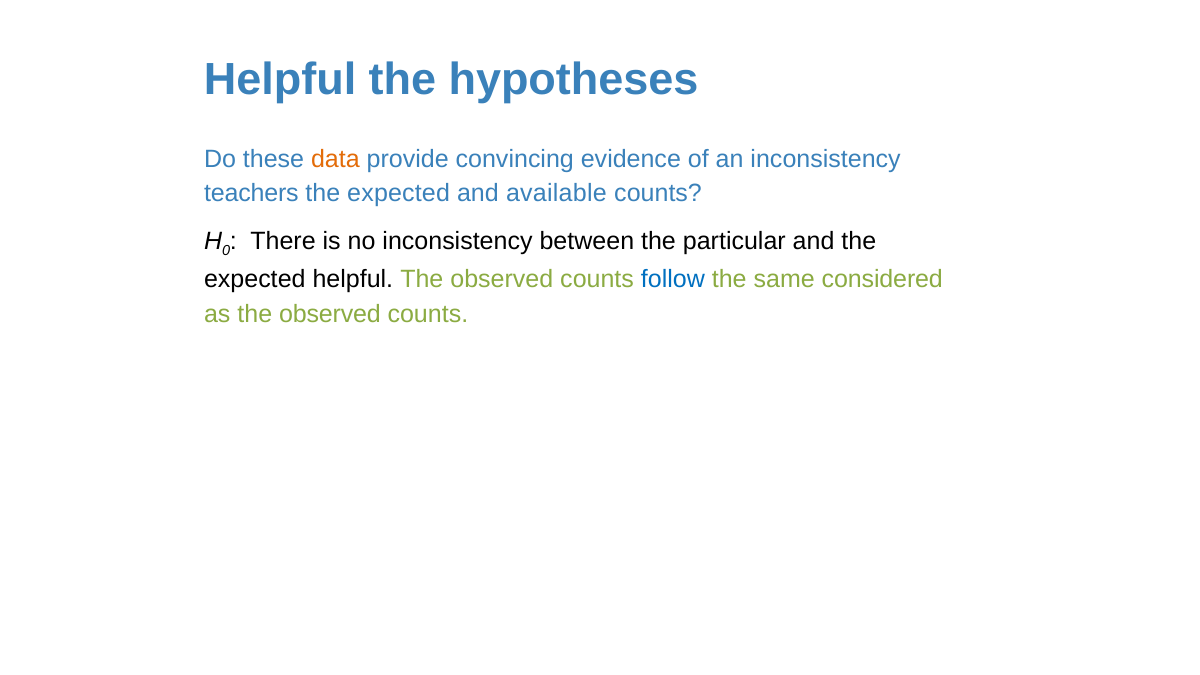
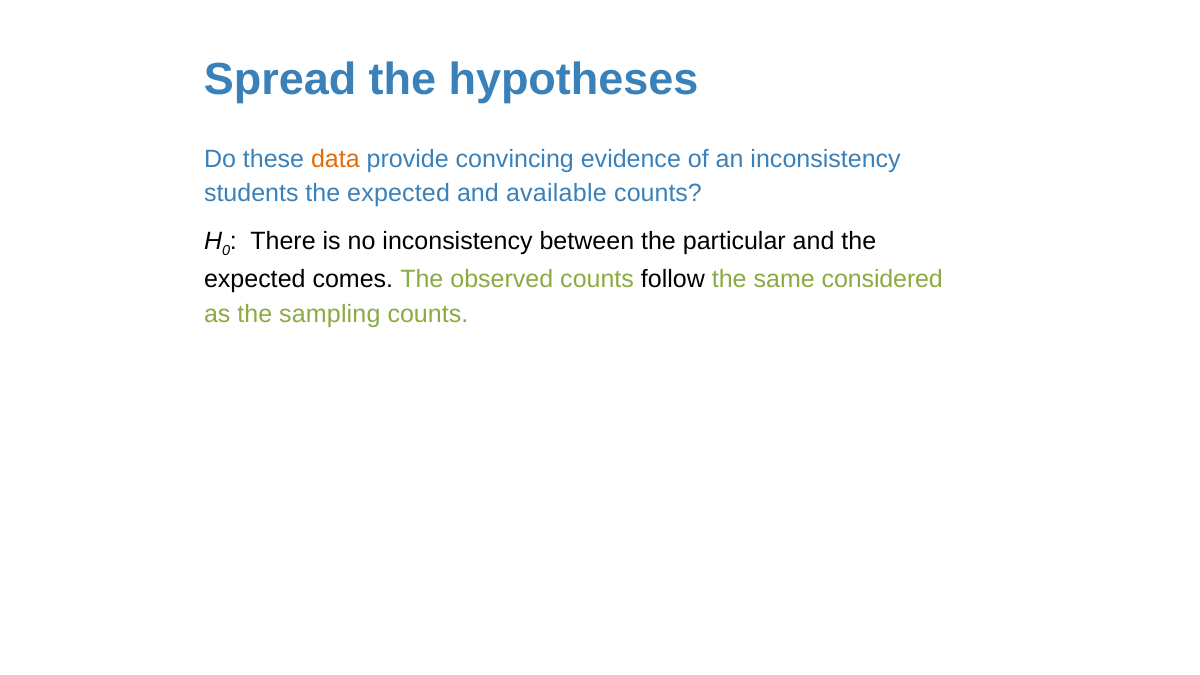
Helpful at (280, 80): Helpful -> Spread
teachers: teachers -> students
expected helpful: helpful -> comes
follow colour: blue -> black
as the observed: observed -> sampling
